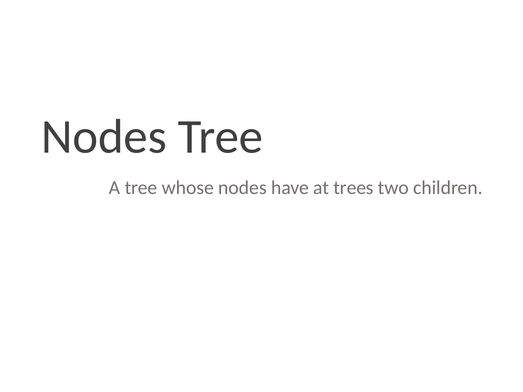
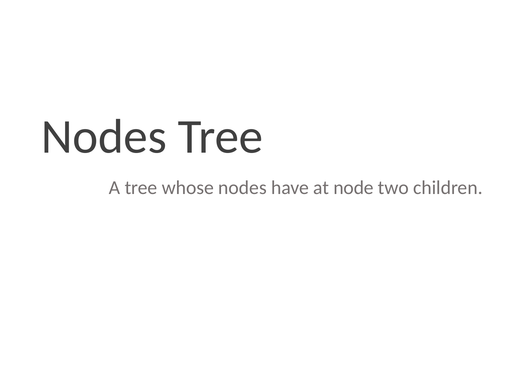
trees: trees -> node
